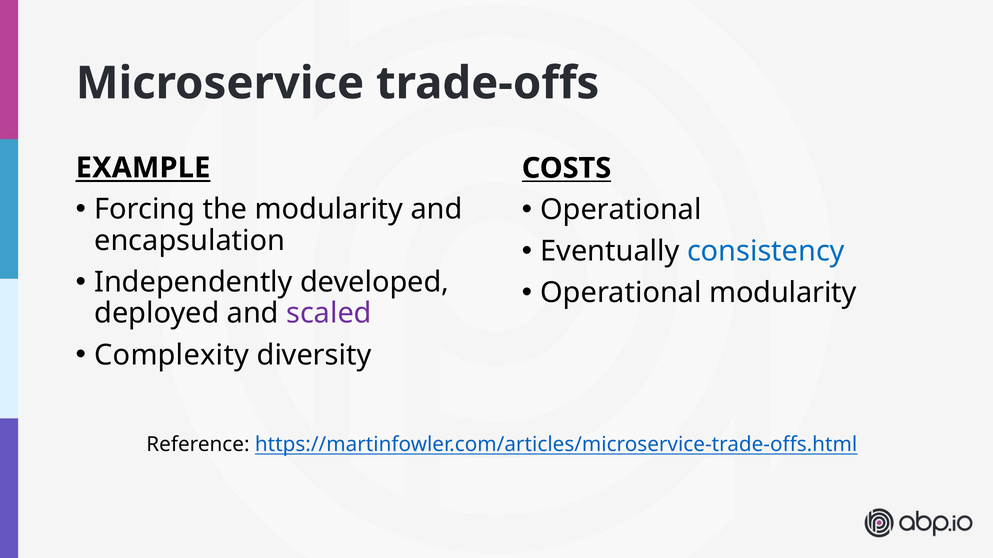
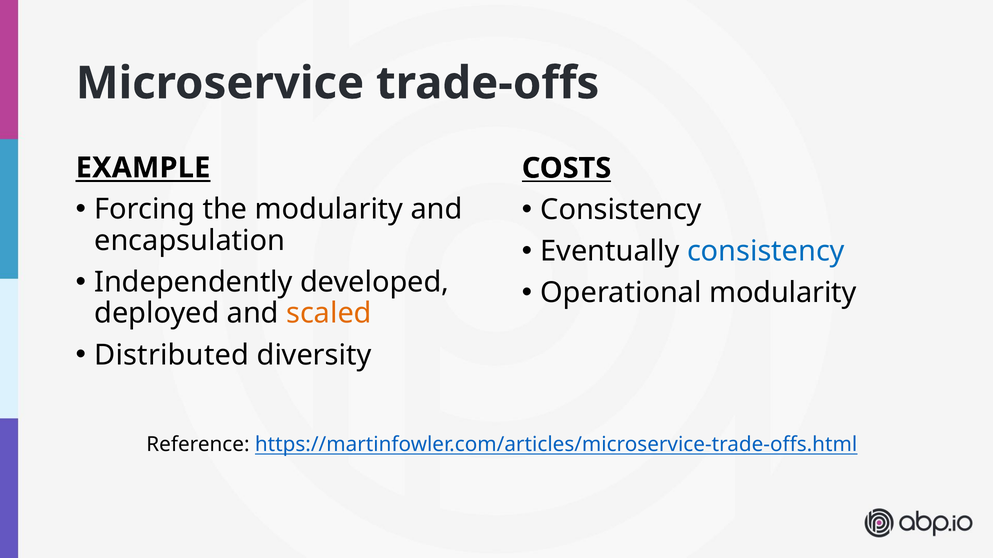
Operational at (621, 210): Operational -> Consistency
scaled colour: purple -> orange
Complexity: Complexity -> Distributed
